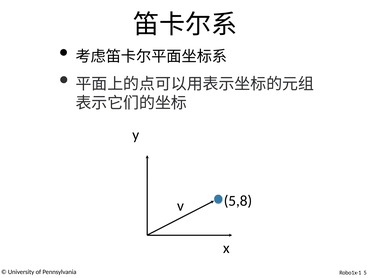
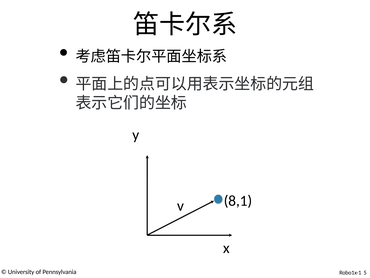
5,8: 5,8 -> 8,1
